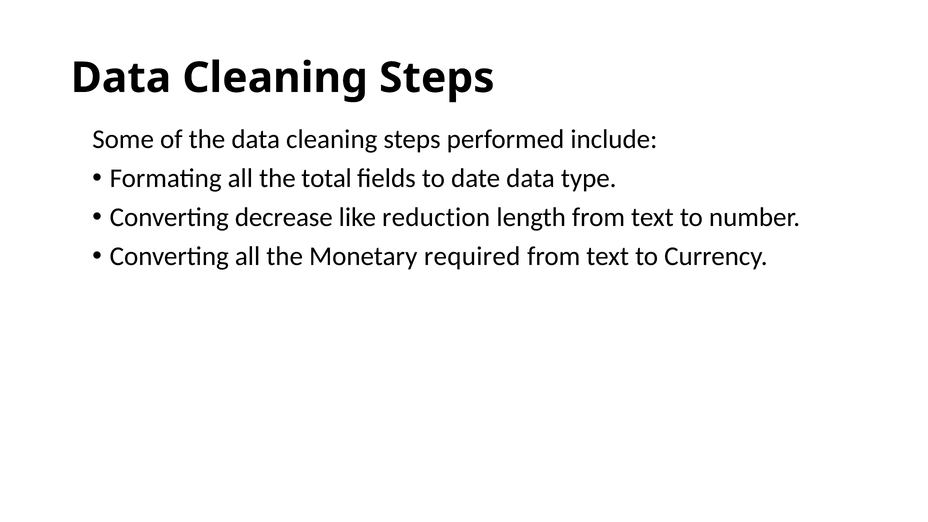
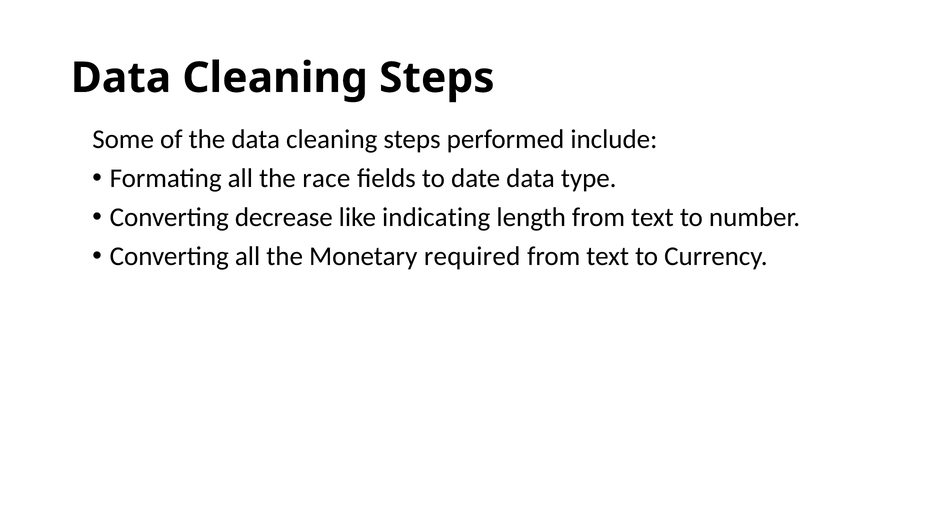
total: total -> race
reduction: reduction -> indicating
